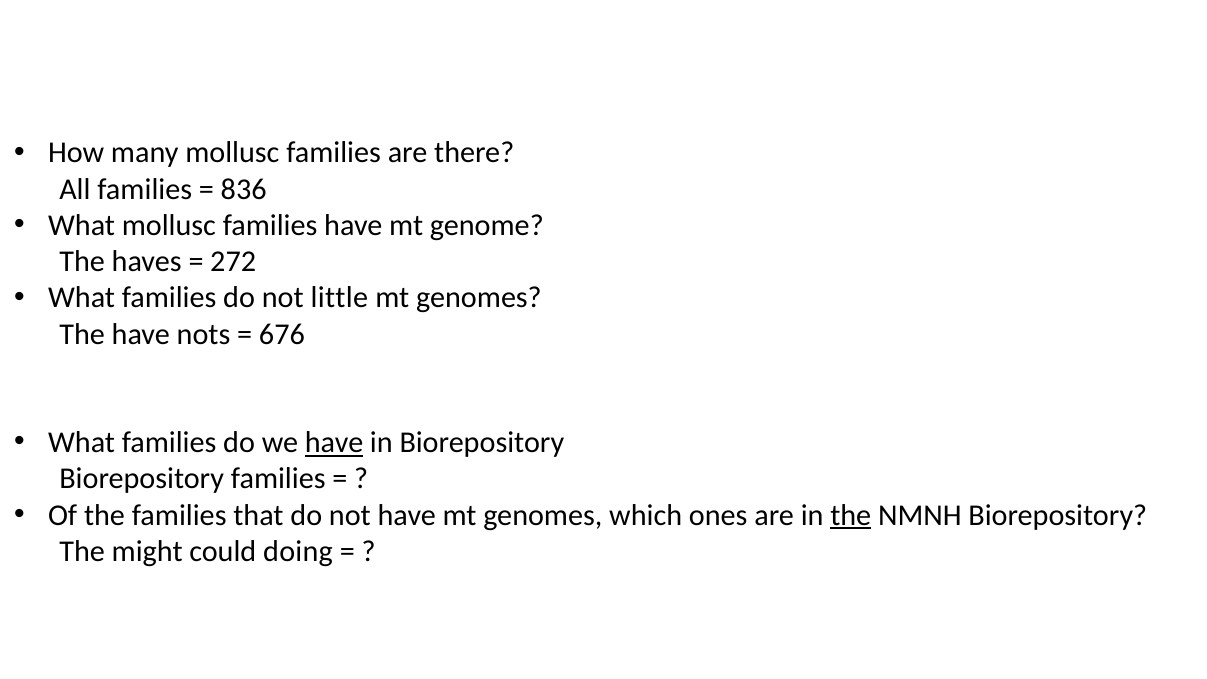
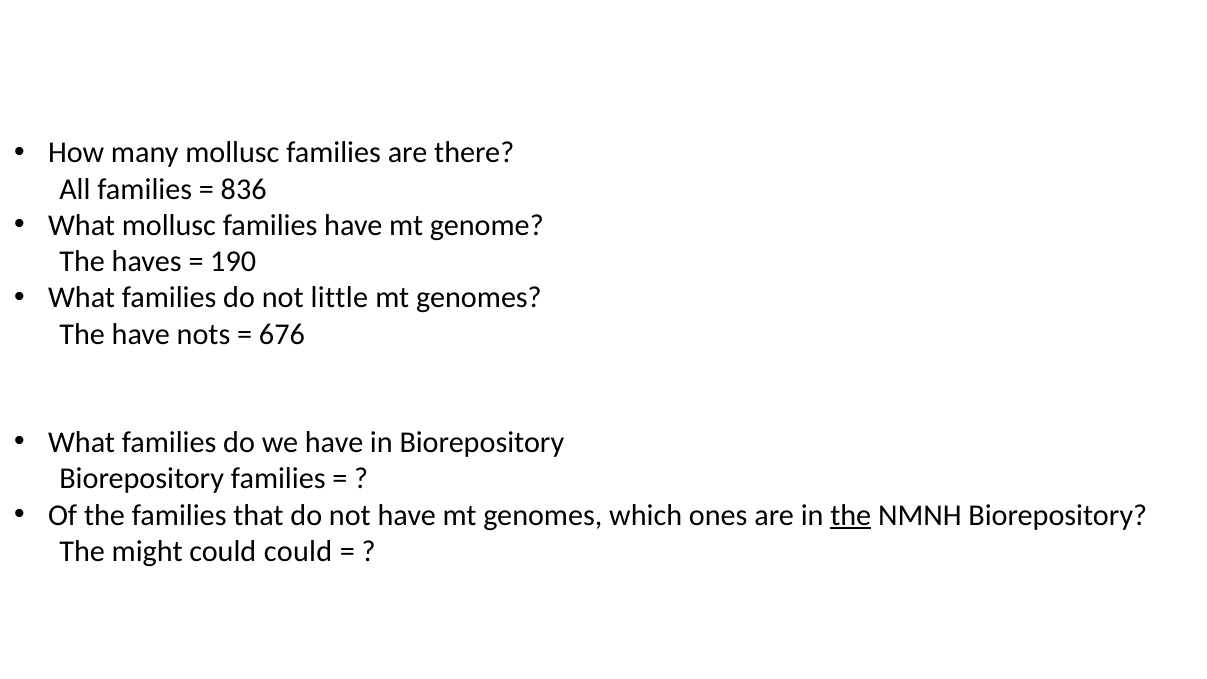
272: 272 -> 190
have at (334, 443) underline: present -> none
could doing: doing -> could
